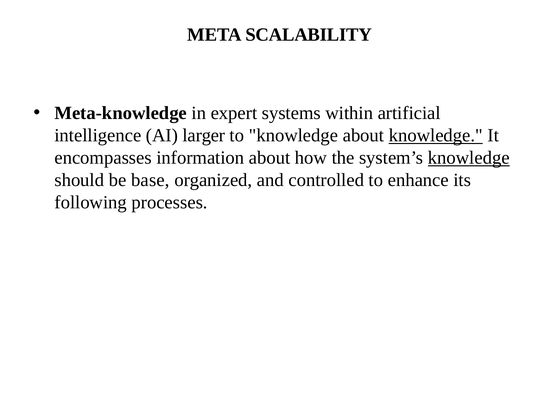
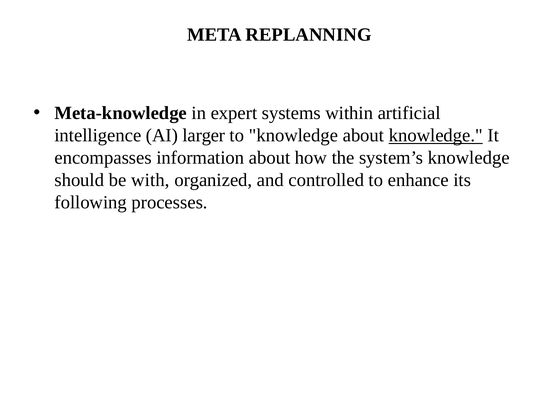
SCALABILITY: SCALABILITY -> REPLANNING
knowledge at (469, 158) underline: present -> none
base: base -> with
